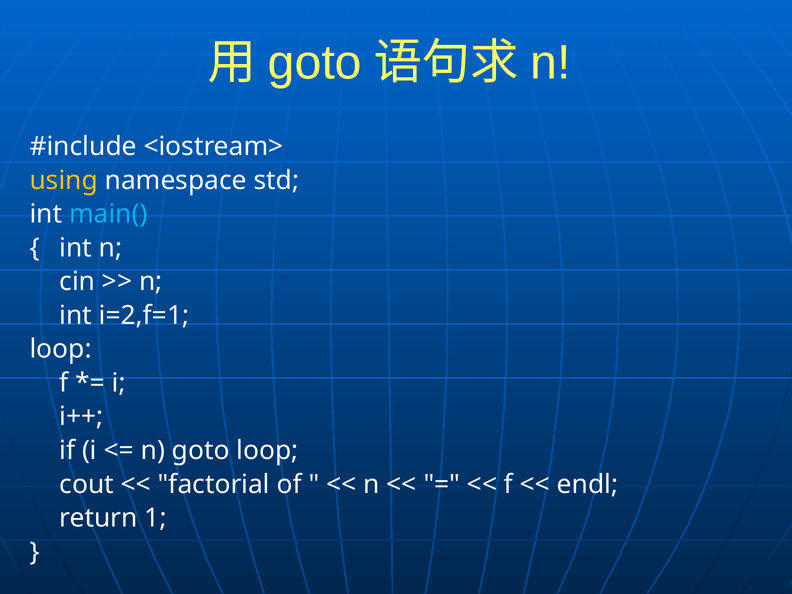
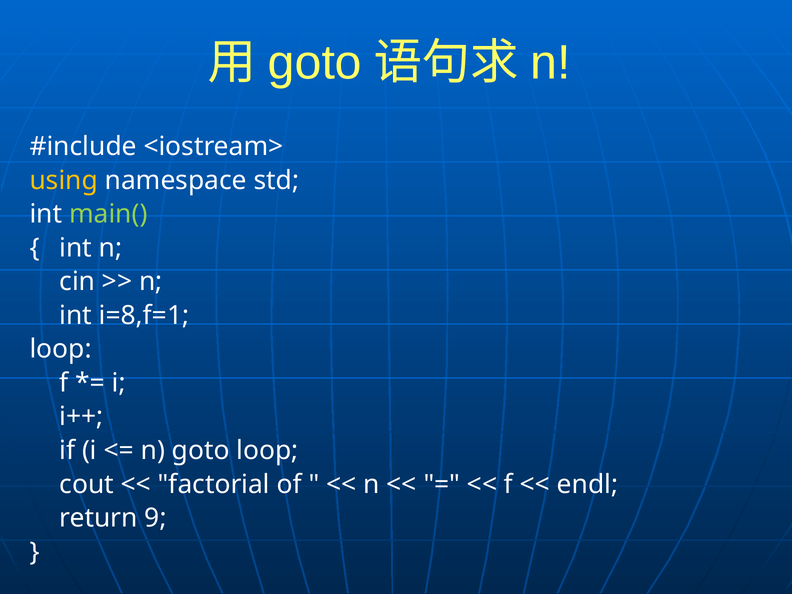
main( colour: light blue -> light green
i=2,f=1: i=2,f=1 -> i=8,f=1
1: 1 -> 9
